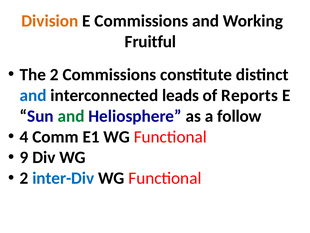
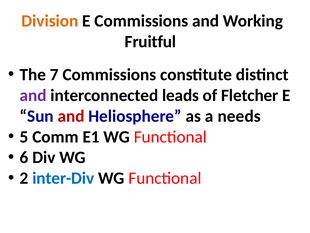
The 2: 2 -> 7
and at (33, 95) colour: blue -> purple
Reports: Reports -> Fletcher
and at (71, 116) colour: green -> red
follow: follow -> needs
4: 4 -> 5
9: 9 -> 6
